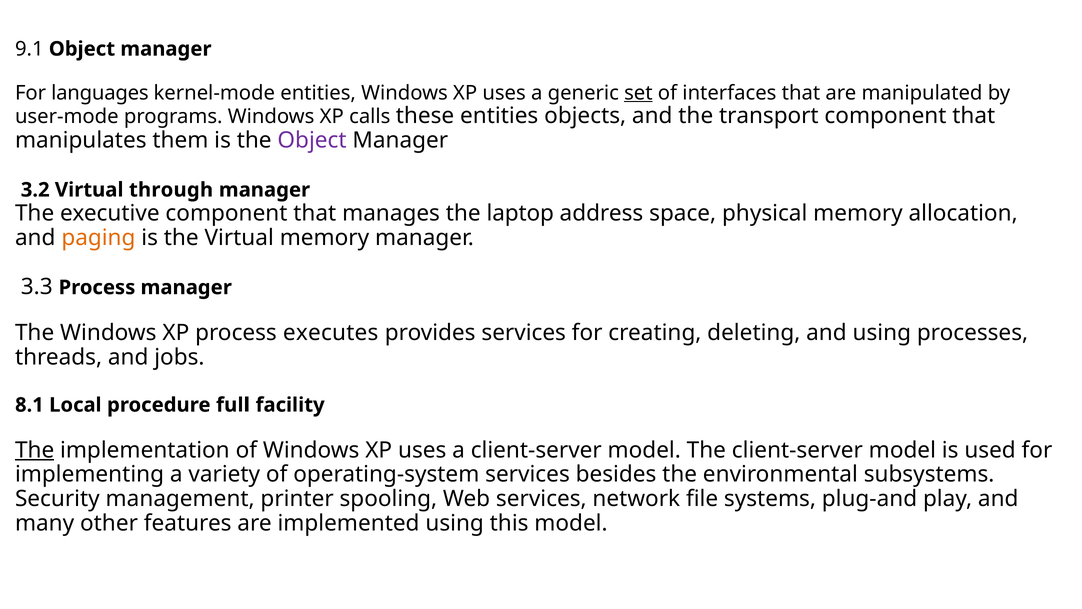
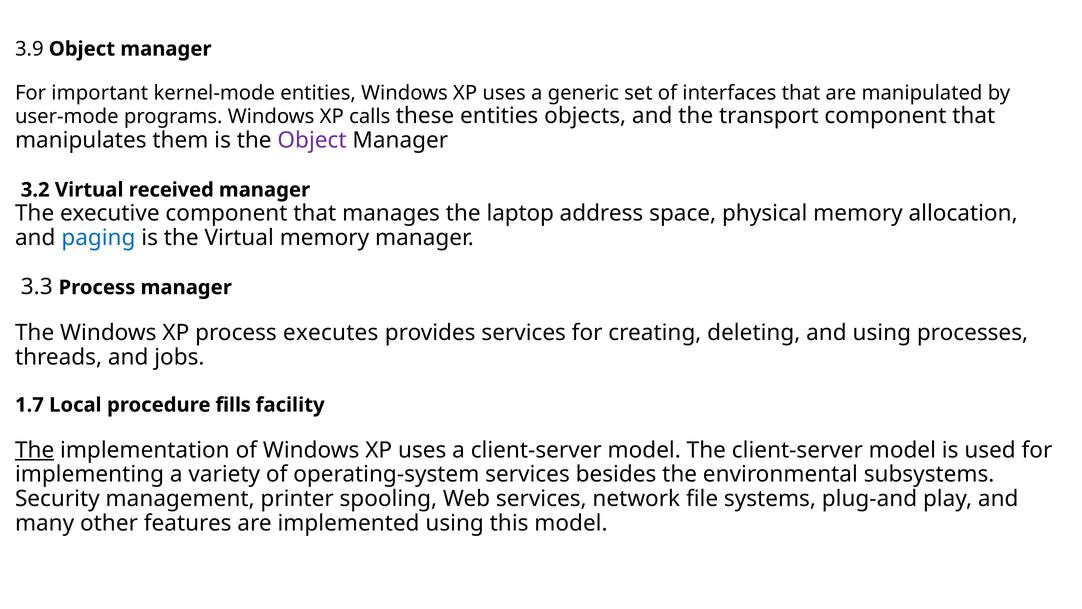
9.1: 9.1 -> 3.9
languages: languages -> important
set underline: present -> none
through: through -> received
paging colour: orange -> blue
8.1: 8.1 -> 1.7
full: full -> fills
